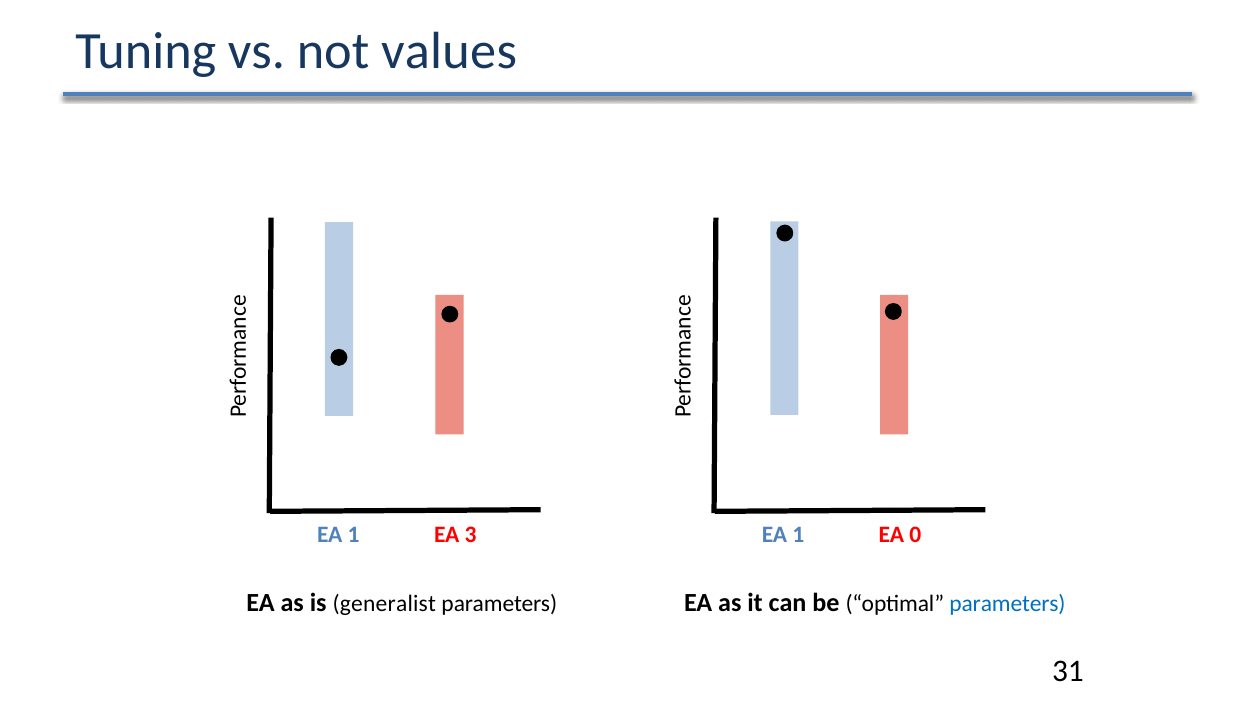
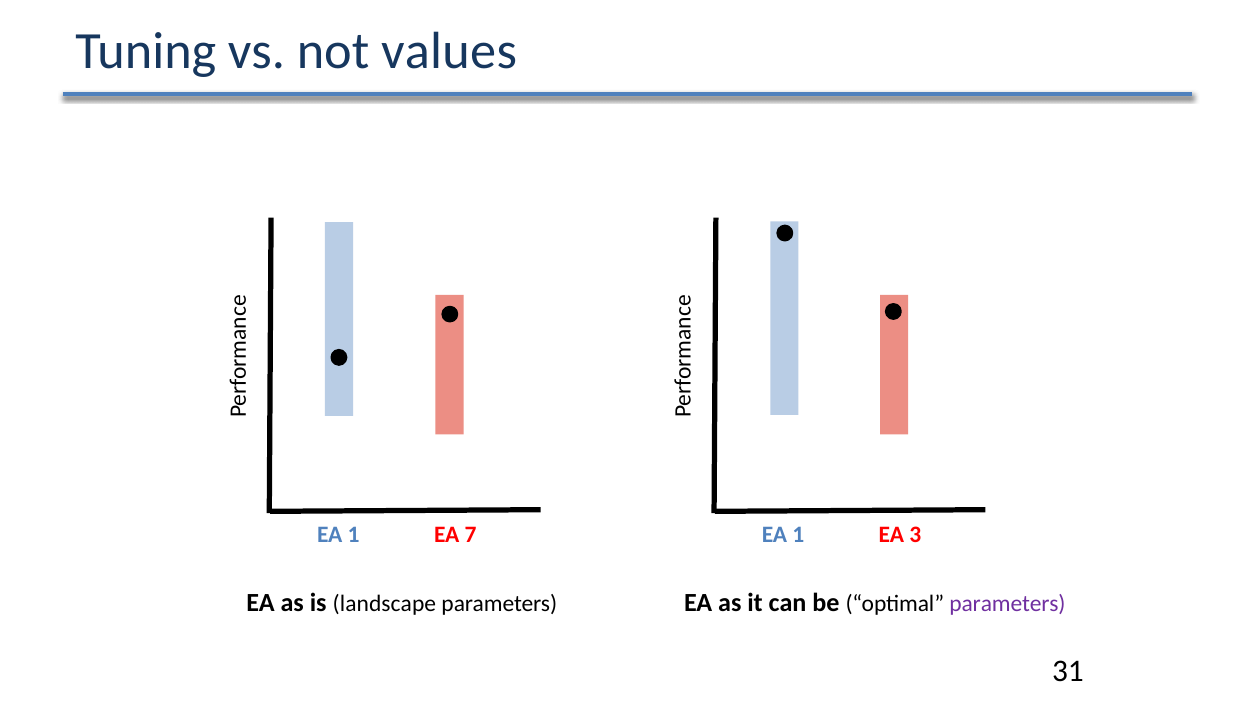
3: 3 -> 7
0: 0 -> 3
generalist: generalist -> landscape
parameters at (1007, 604) colour: blue -> purple
